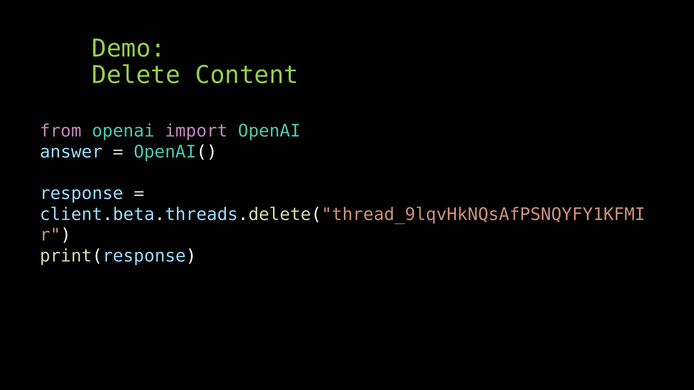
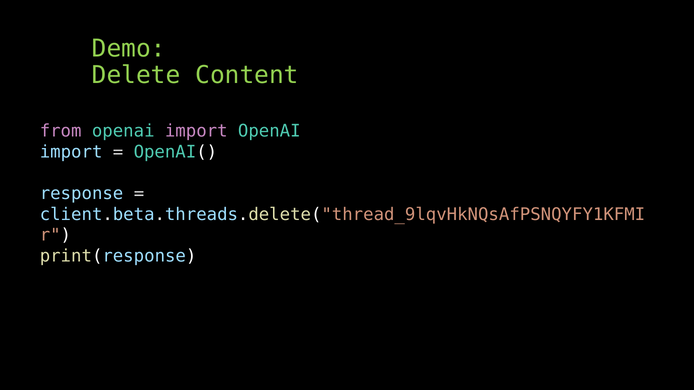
answer at (71, 152): answer -> import
